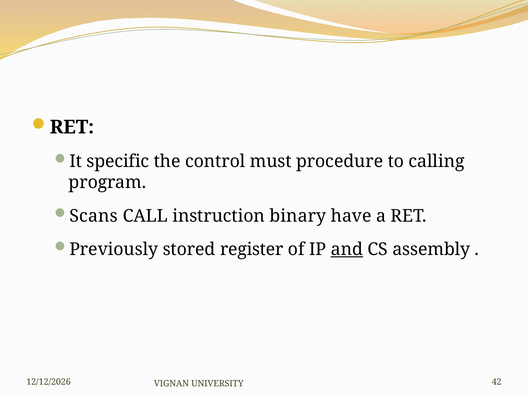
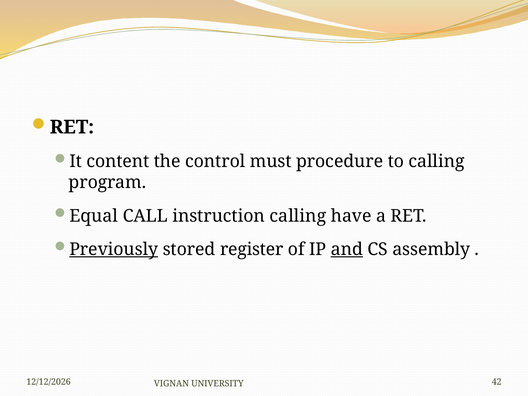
specific: specific -> content
Scans: Scans -> Equal
instruction binary: binary -> calling
Previously underline: none -> present
